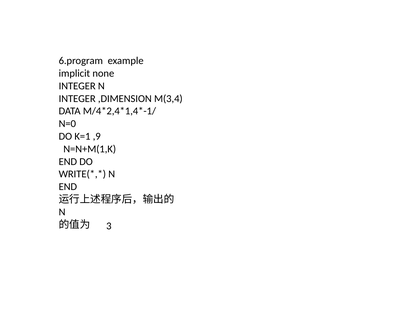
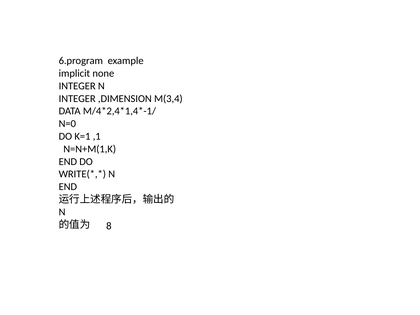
,9: ,9 -> ,1
3: 3 -> 8
